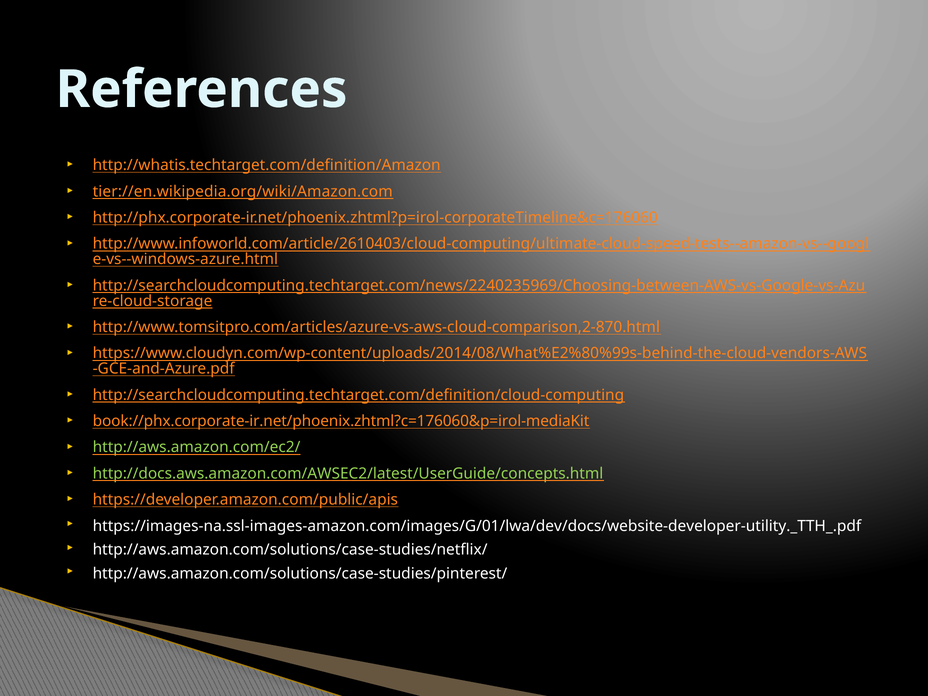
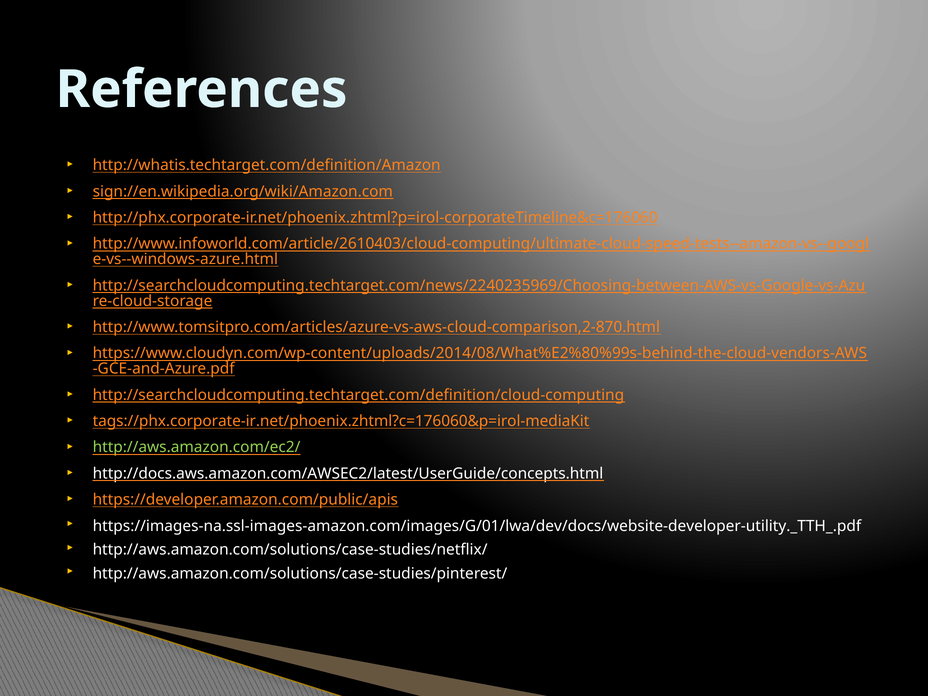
tier://en.wikipedia.org/wiki/Amazon.com: tier://en.wikipedia.org/wiki/Amazon.com -> sign://en.wikipedia.org/wiki/Amazon.com
book://phx.corporate-ir.net/phoenix.zhtml?c=176060&p=irol-mediaKit: book://phx.corporate-ir.net/phoenix.zhtml?c=176060&p=irol-mediaKit -> tags://phx.corporate-ir.net/phoenix.zhtml?c=176060&p=irol-mediaKit
http://docs.aws.amazon.com/AWSEC2/latest/UserGuide/concepts.html colour: light green -> white
